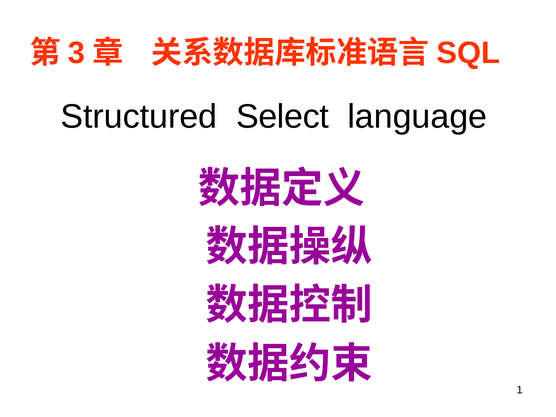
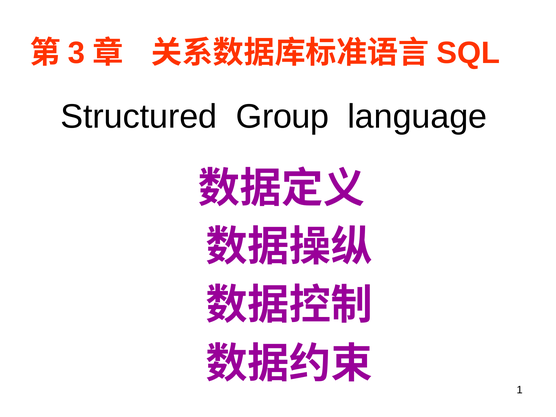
Select: Select -> Group
